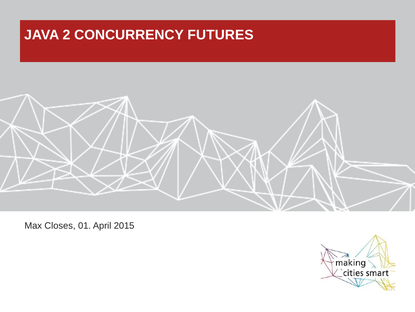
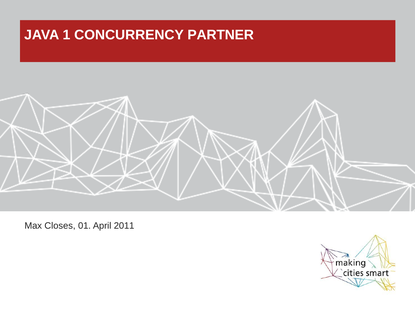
2: 2 -> 1
FUTURES: FUTURES -> PARTNER
2015: 2015 -> 2011
